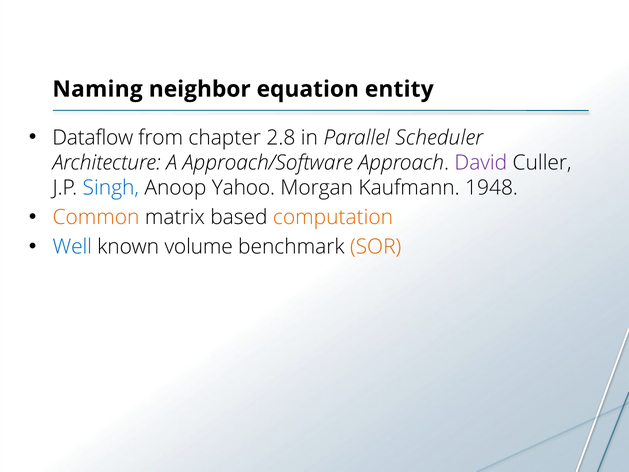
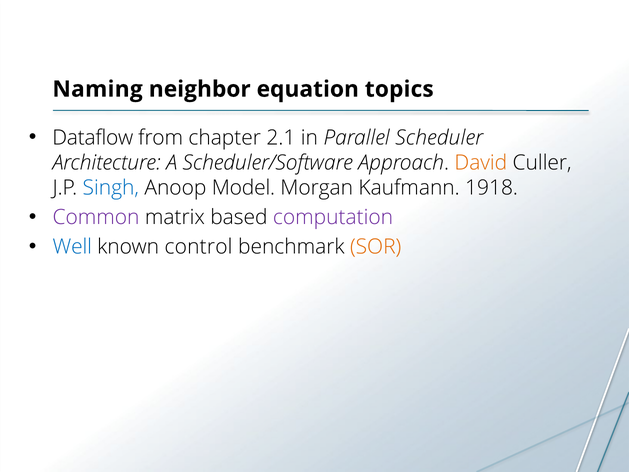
entity: entity -> topics
2.8: 2.8 -> 2.1
Approach/Software: Approach/Software -> Scheduler/Software
David colour: purple -> orange
Yahoo: Yahoo -> Model
1948: 1948 -> 1918
Common colour: orange -> purple
computation colour: orange -> purple
volume: volume -> control
